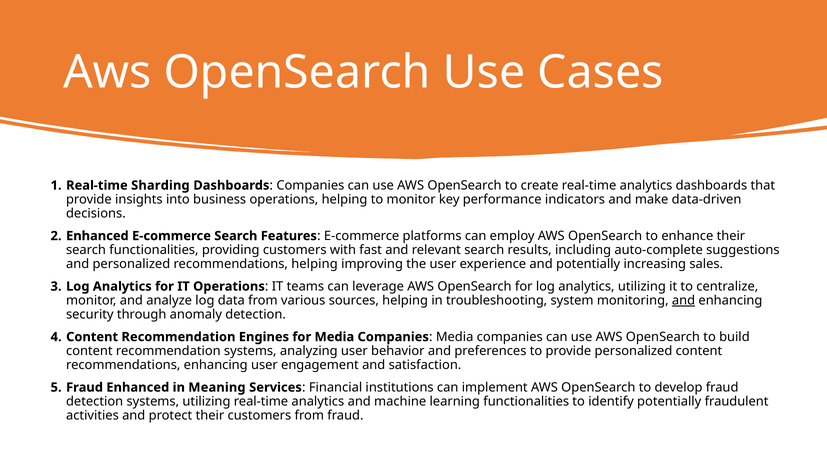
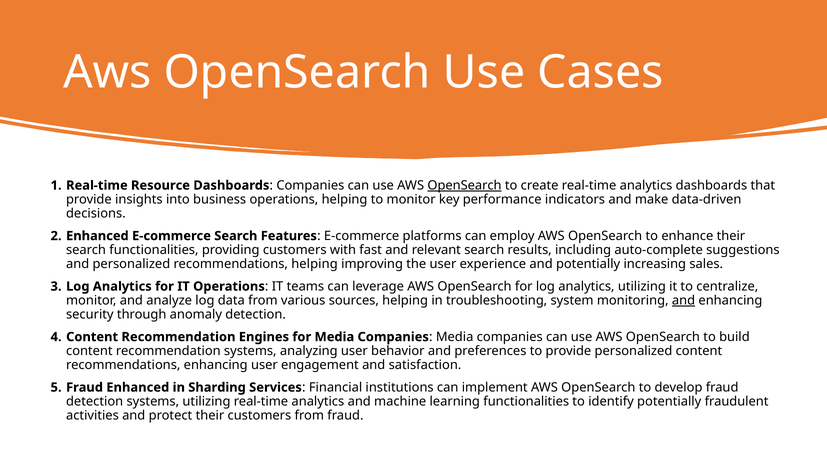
Sharding: Sharding -> Resource
OpenSearch at (465, 185) underline: none -> present
Meaning: Meaning -> Sharding
